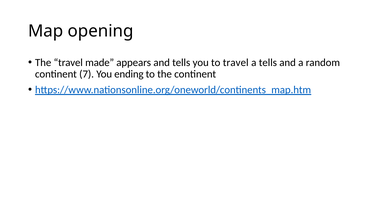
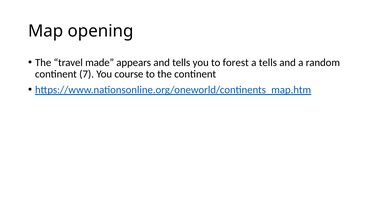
to travel: travel -> forest
ending: ending -> course
